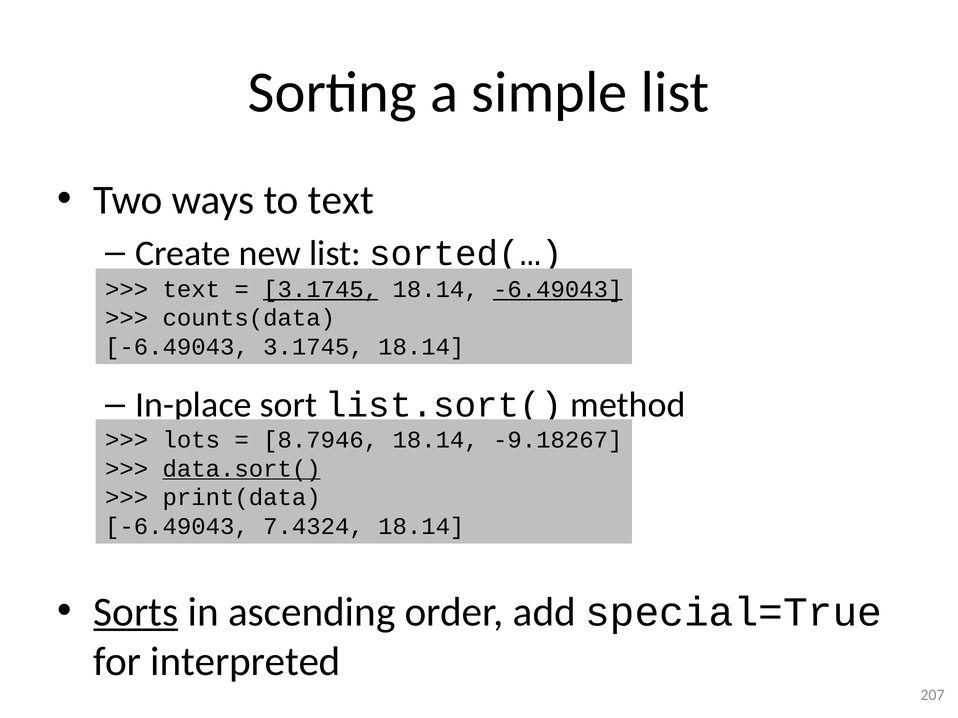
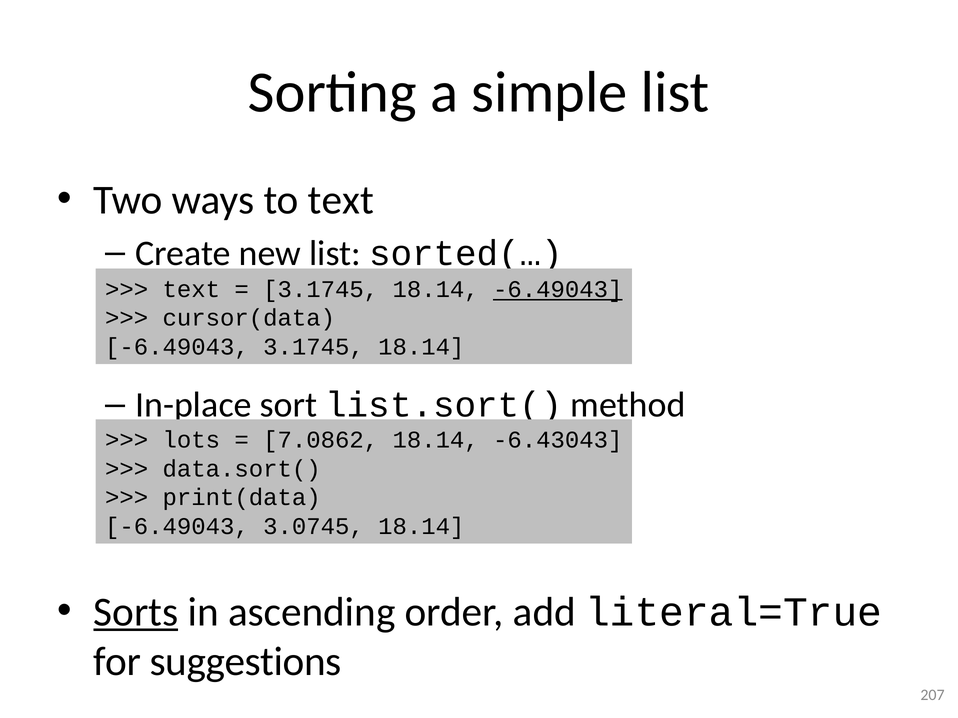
3.1745 at (321, 289) underline: present -> none
counts(data: counts(data -> cursor(data
8.7946: 8.7946 -> 7.0862
-9.18267: -9.18267 -> -6.43043
data.sort( underline: present -> none
7.4324: 7.4324 -> 3.0745
special=True: special=True -> literal=True
interpreted: interpreted -> suggestions
